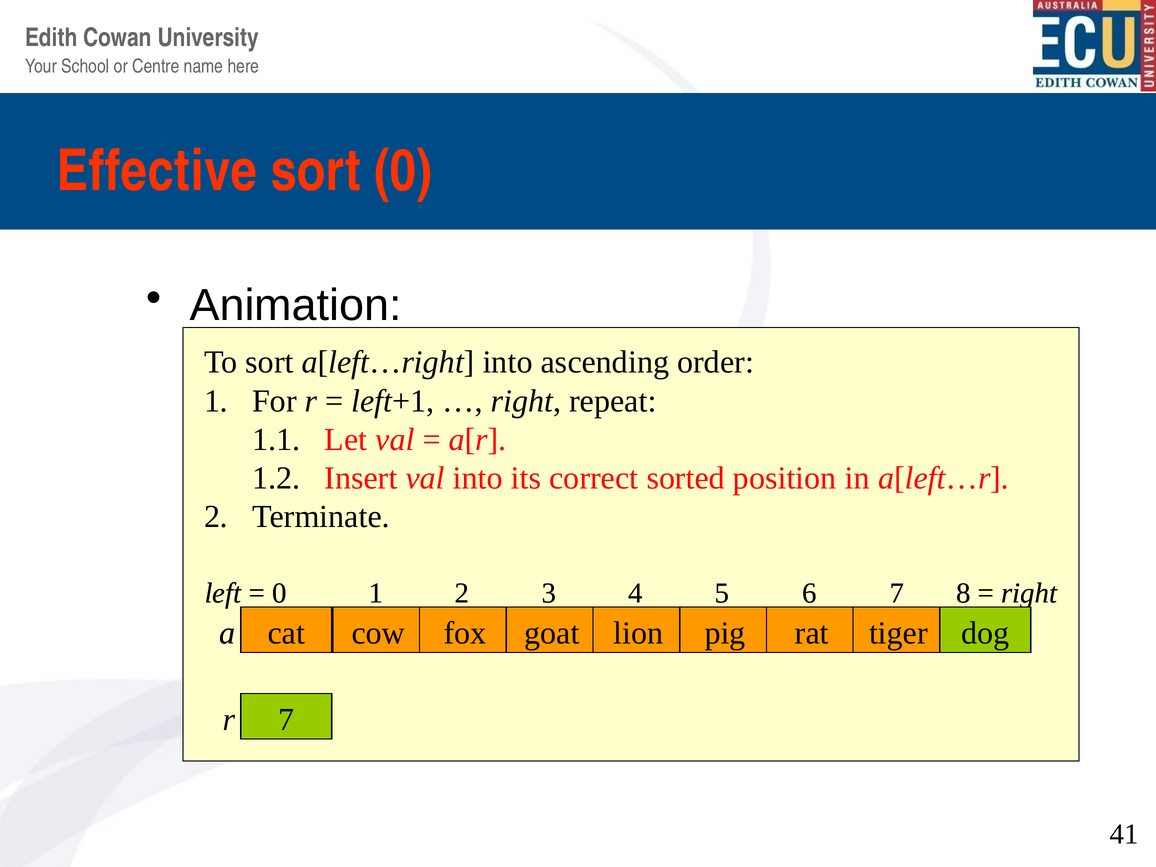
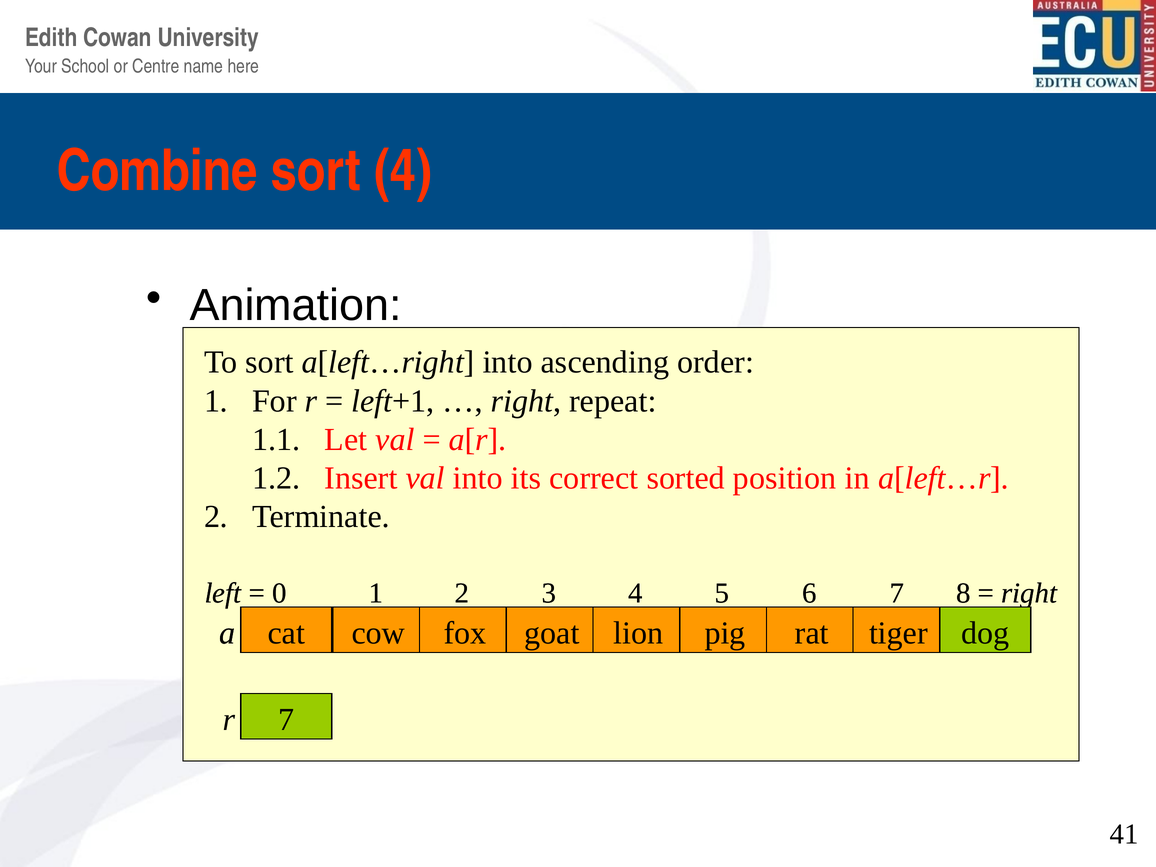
Effective: Effective -> Combine
sort 0: 0 -> 4
